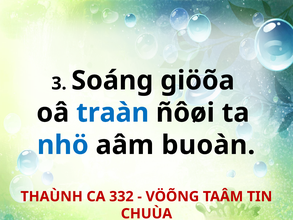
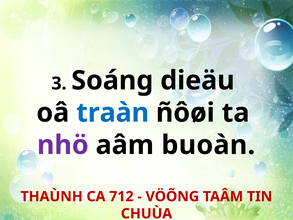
giöõa: giöõa -> dieäu
nhö colour: blue -> purple
332: 332 -> 712
